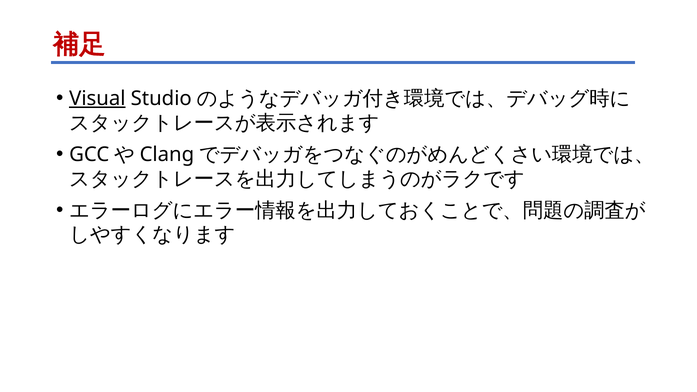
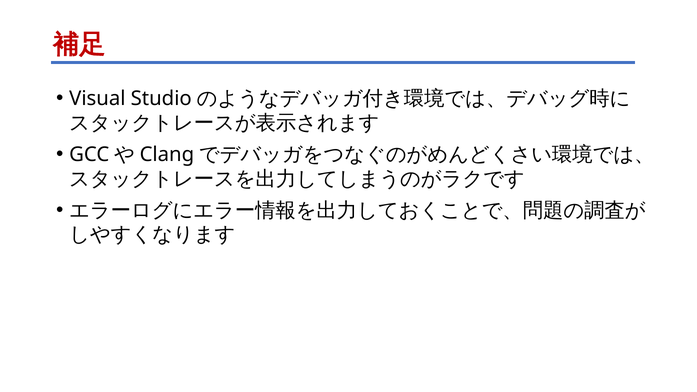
Visual underline: present -> none
